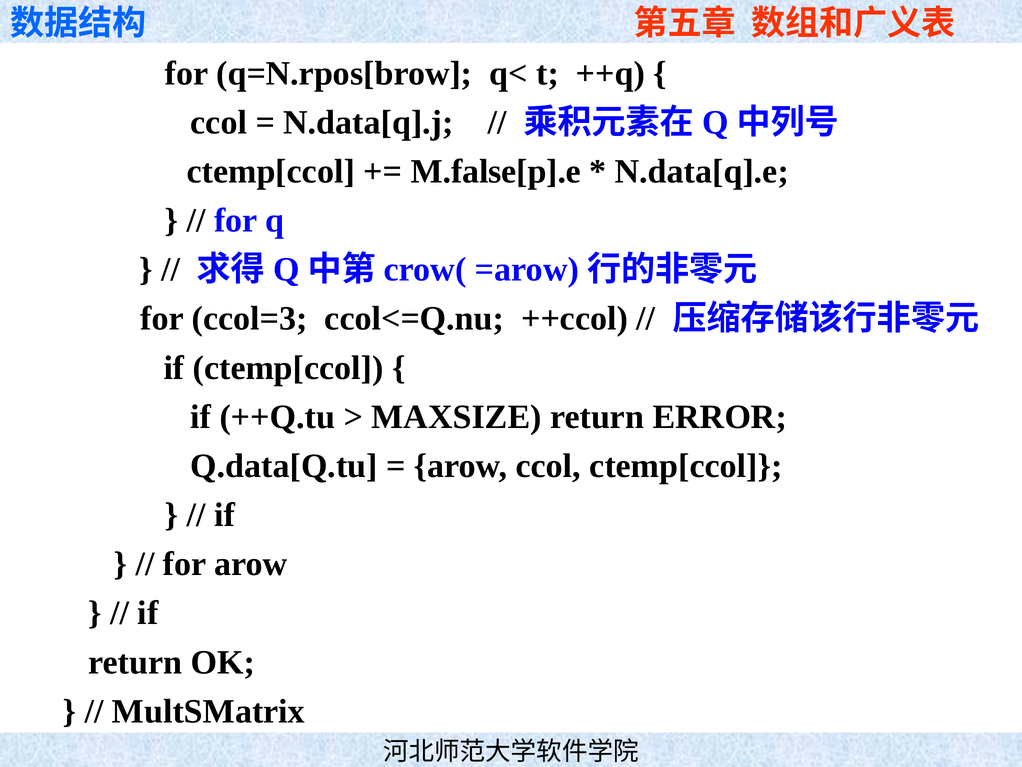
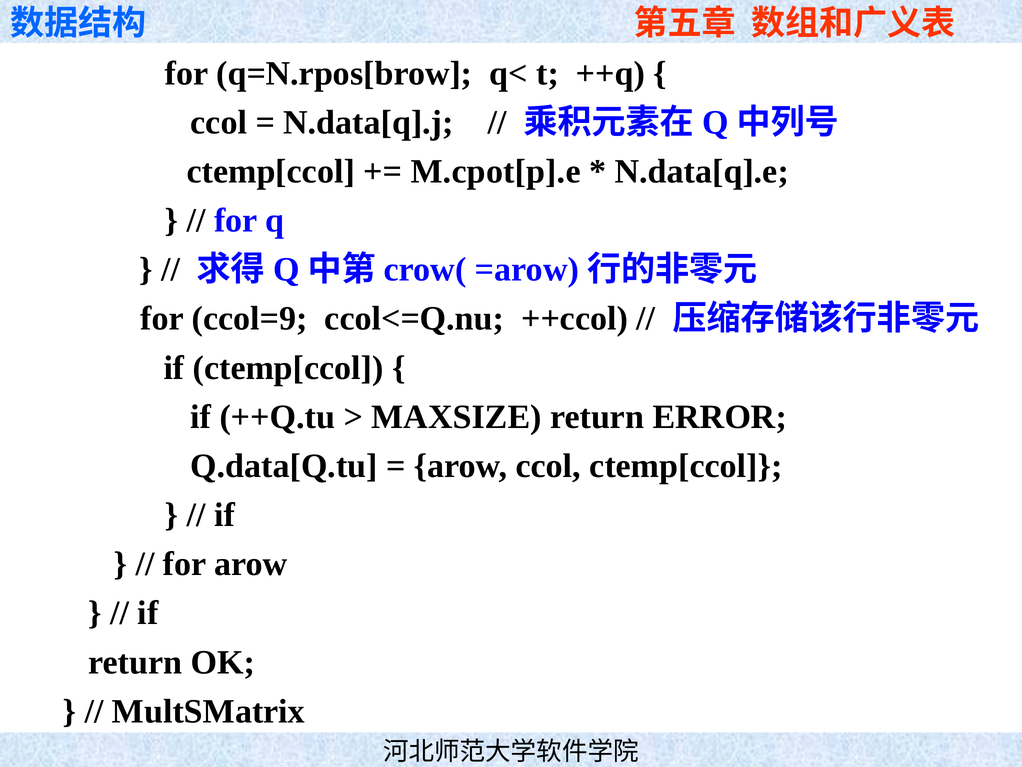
M.false[p].e: M.false[p].e -> M.cpot[p].e
ccol=3: ccol=3 -> ccol=9
